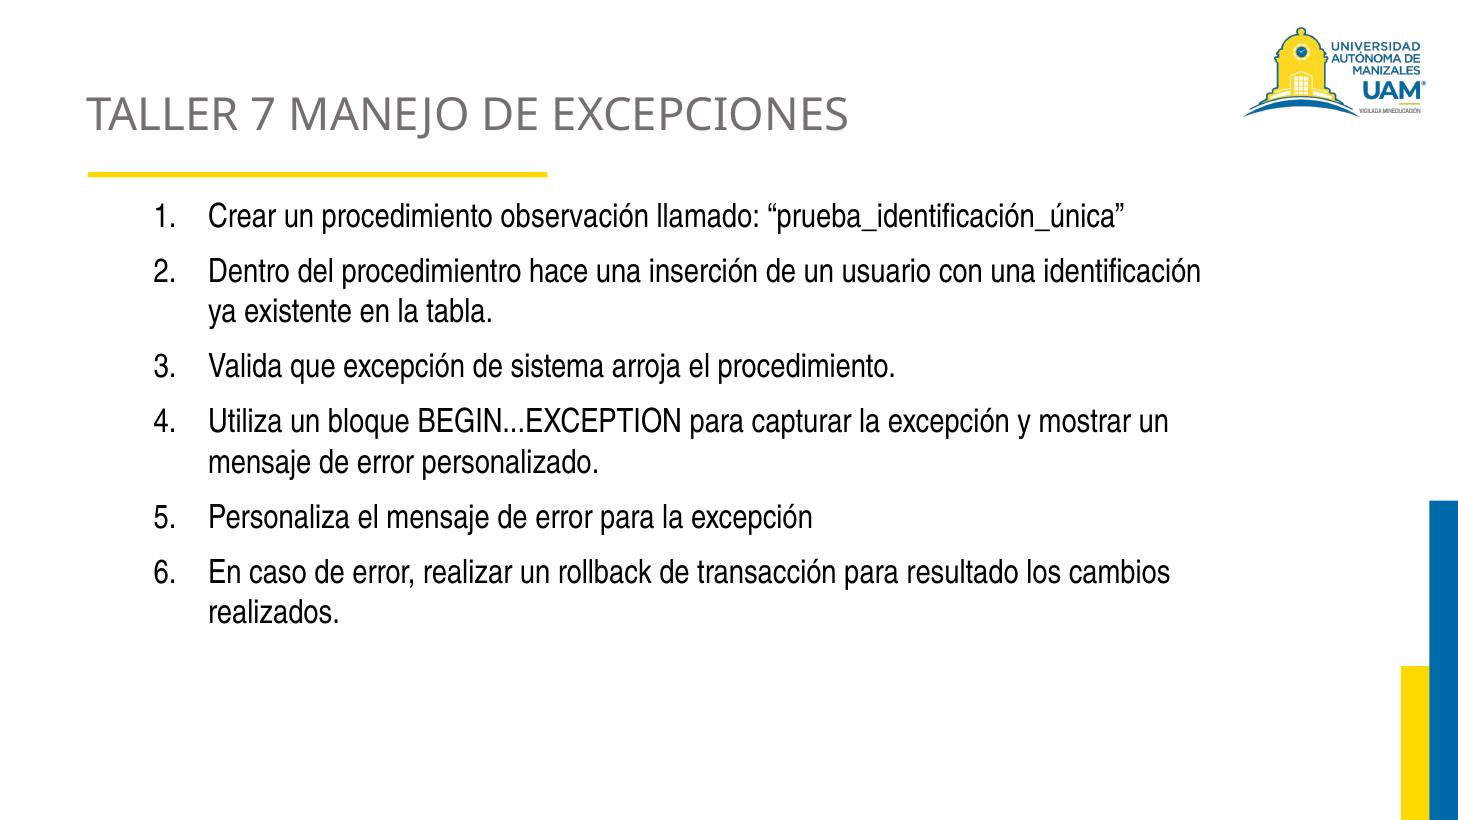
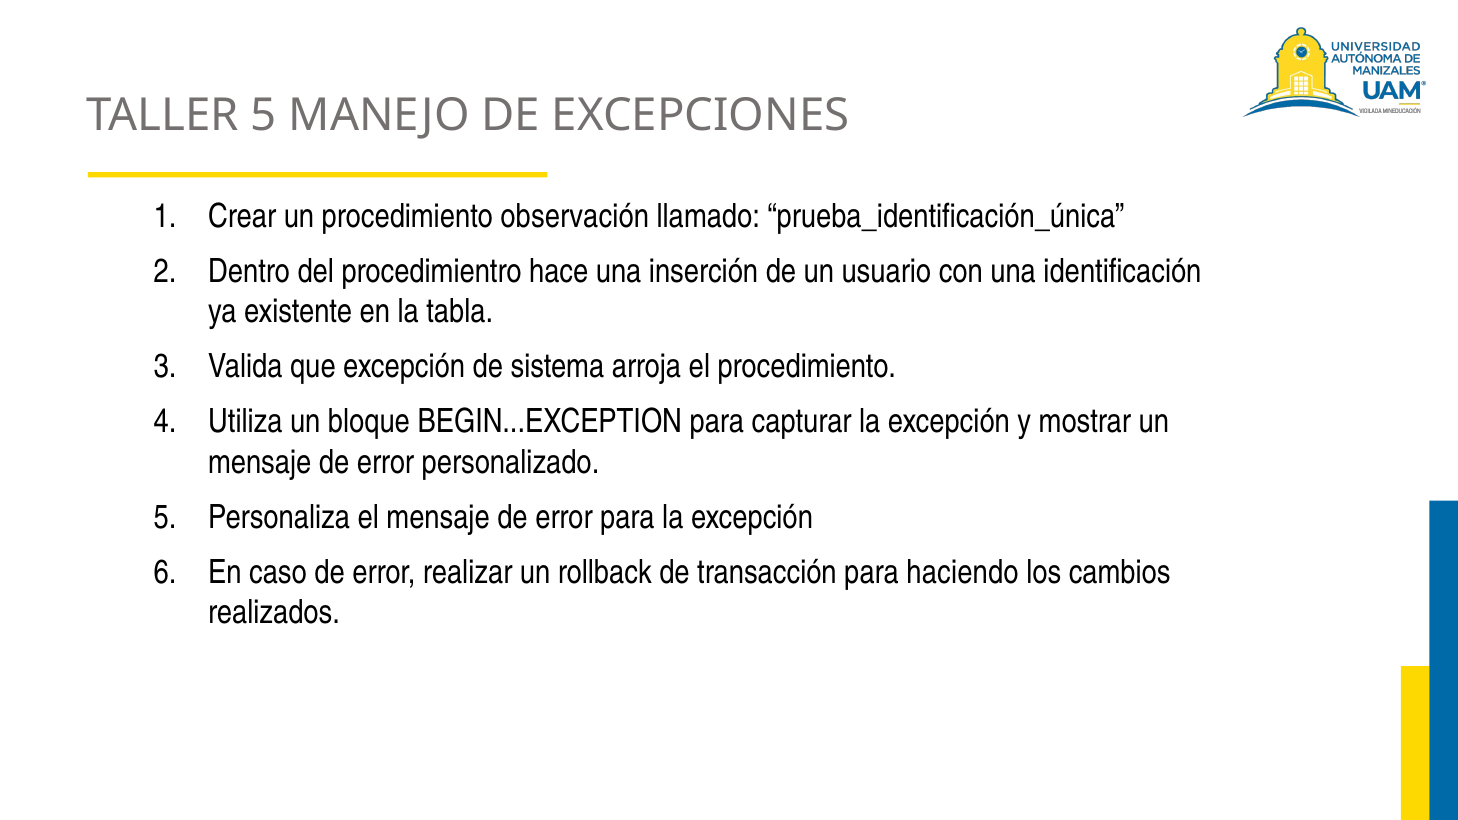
TALLER 7: 7 -> 5
resultado: resultado -> haciendo
